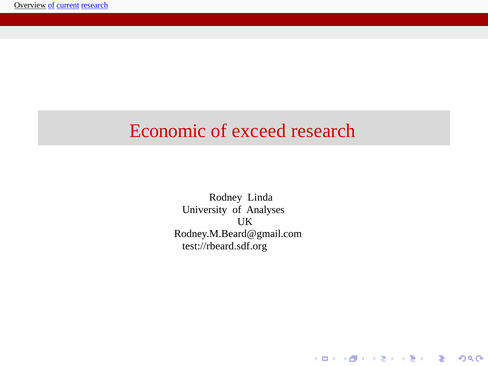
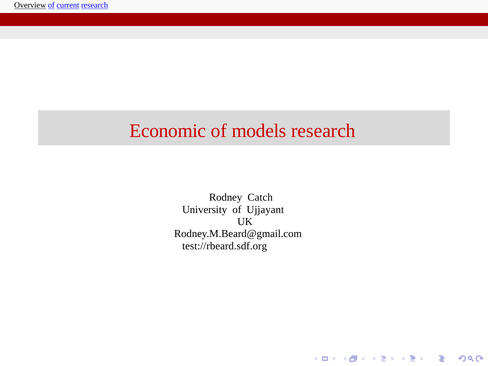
exceed: exceed -> models
Linda: Linda -> Catch
Analyses: Analyses -> Ujjayant
